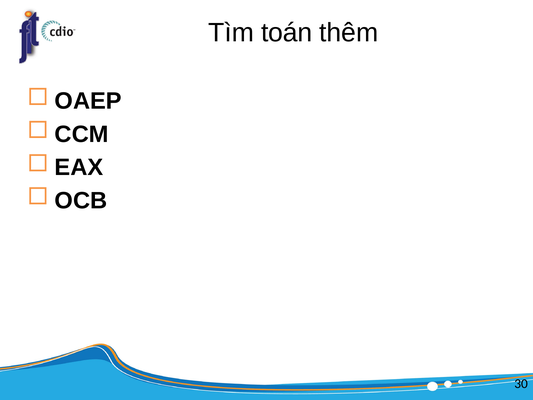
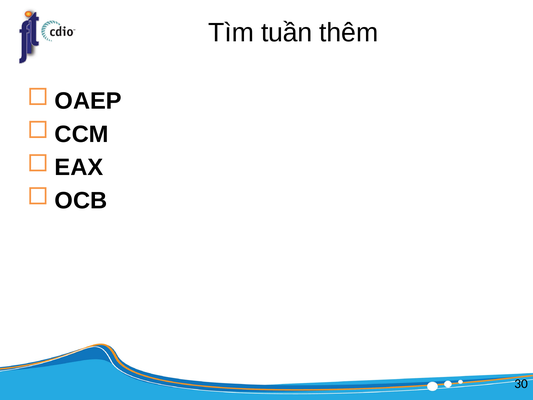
toán: toán -> tuần
